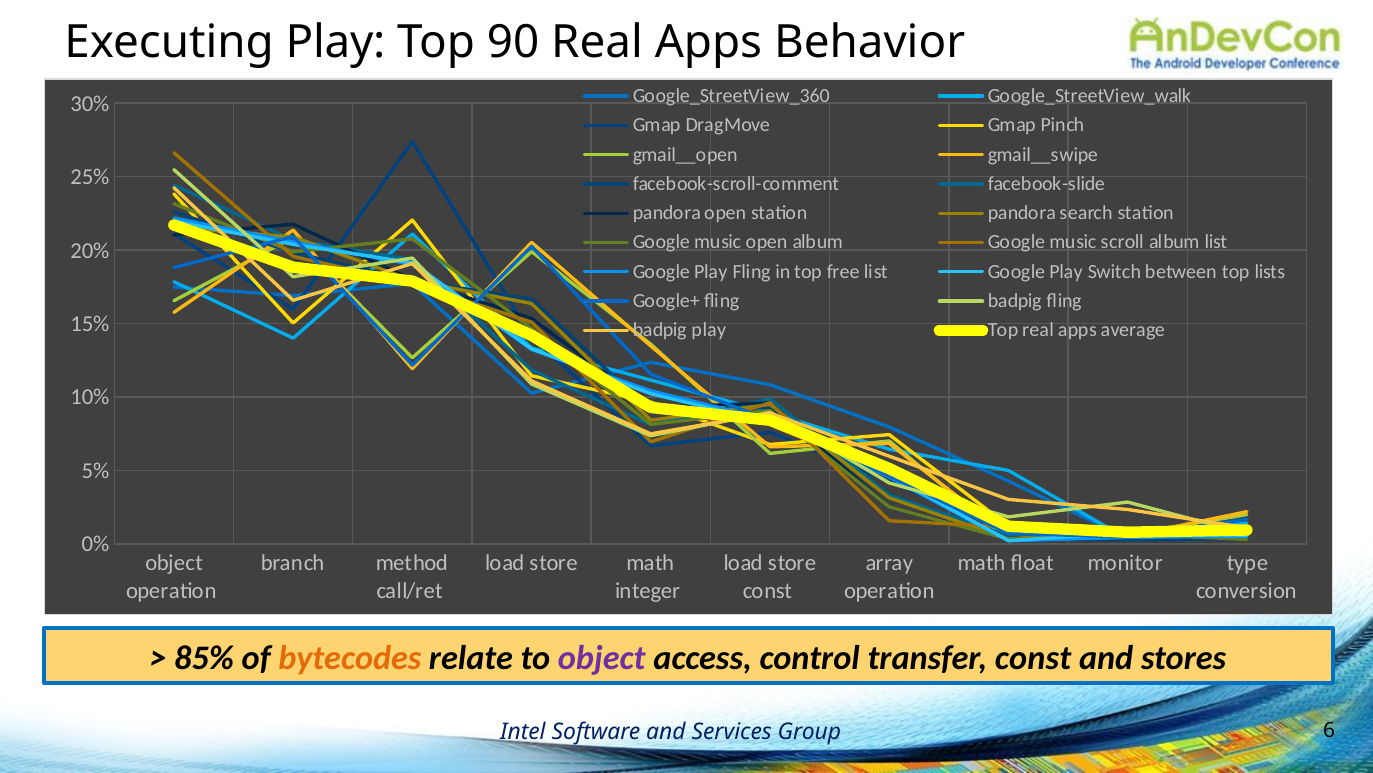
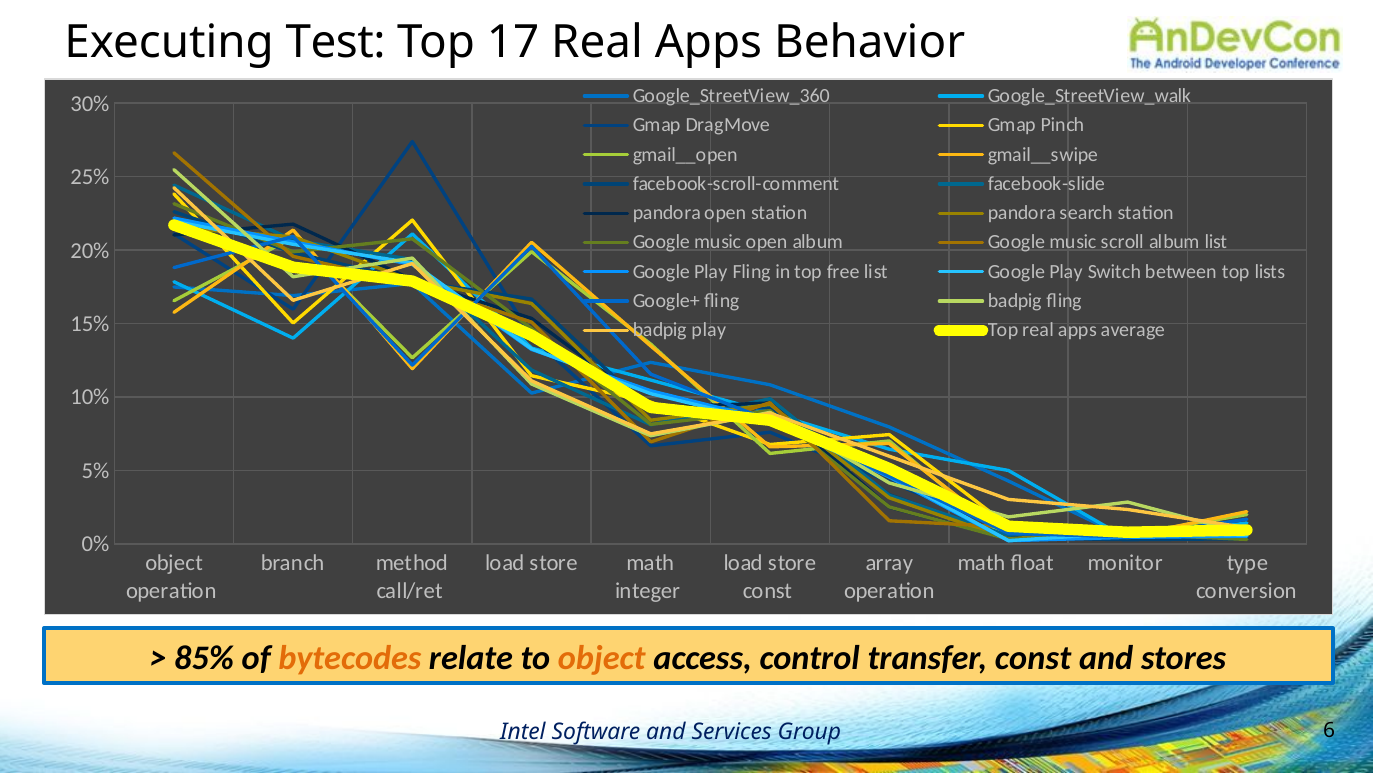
Executing Play: Play -> Test
90: 90 -> 17
object at (602, 658) colour: purple -> orange
